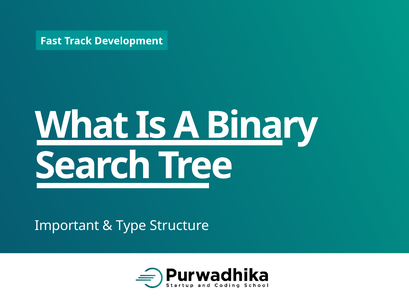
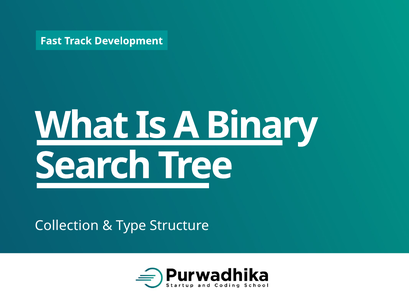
Important: Important -> Collection
